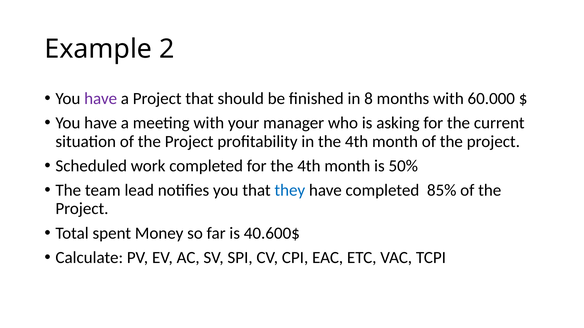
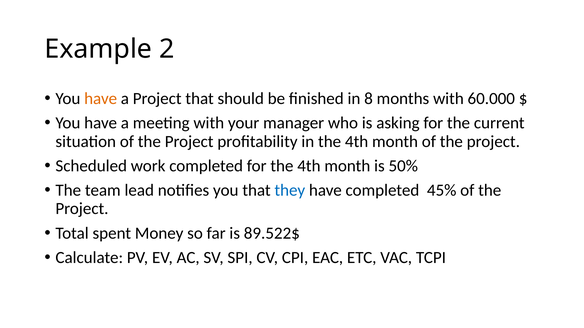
have at (101, 99) colour: purple -> orange
85%: 85% -> 45%
40.600$: 40.600$ -> 89.522$
